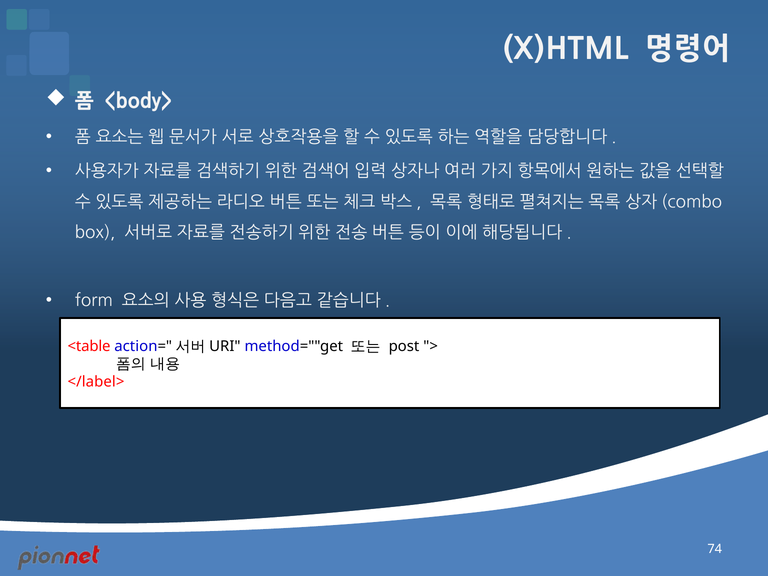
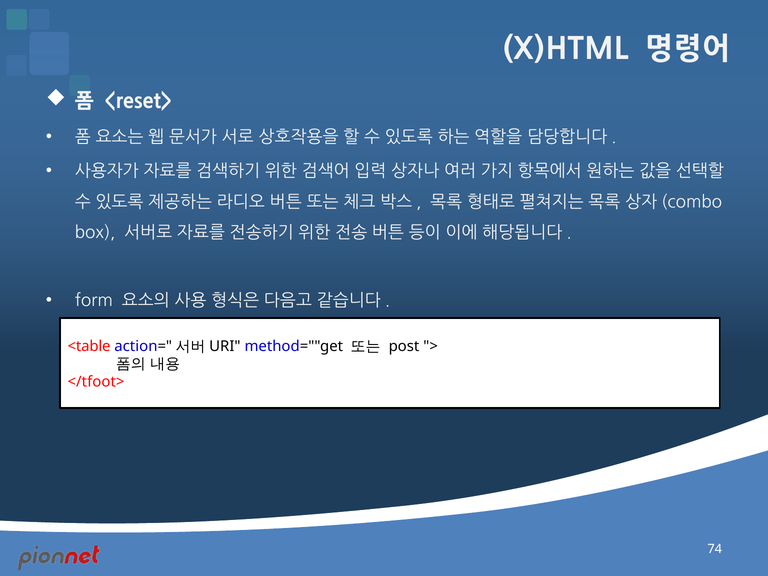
<body>: <body> -> <reset>
</label>: </label> -> </tfoot>
